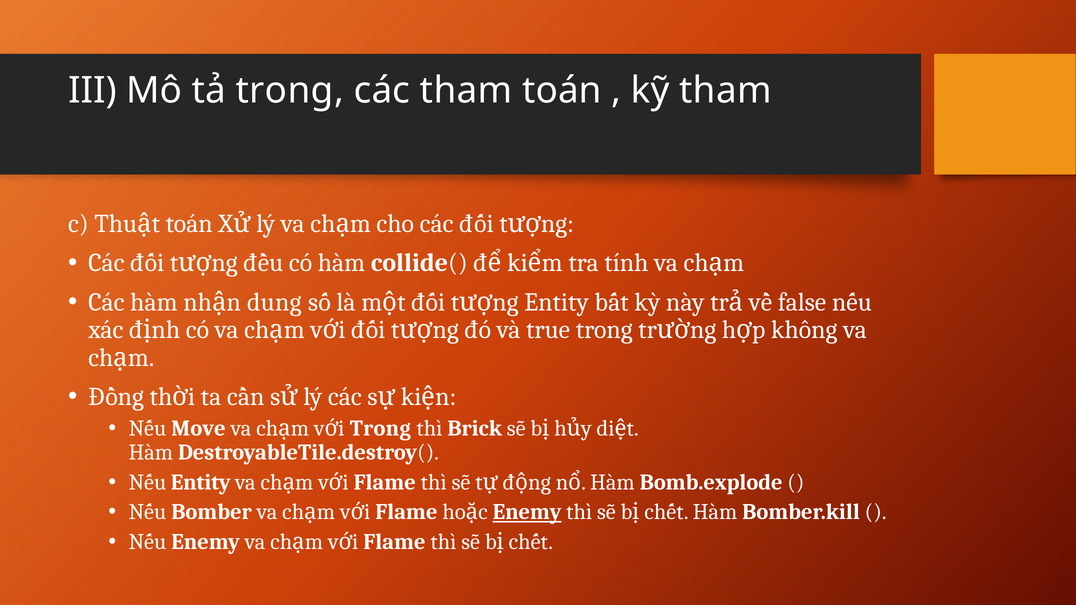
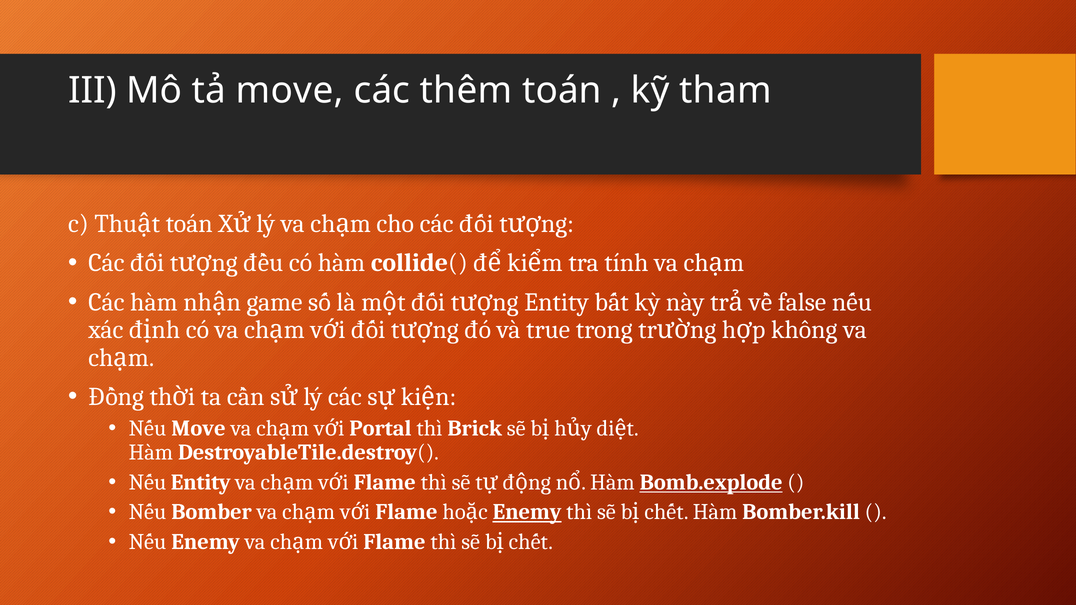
tả trong: trong -> move
các tham: tham -> thêm
dung: dung -> game
Trong at (380, 428): Trong -> Portal
Bomb.explode underline: none -> present
